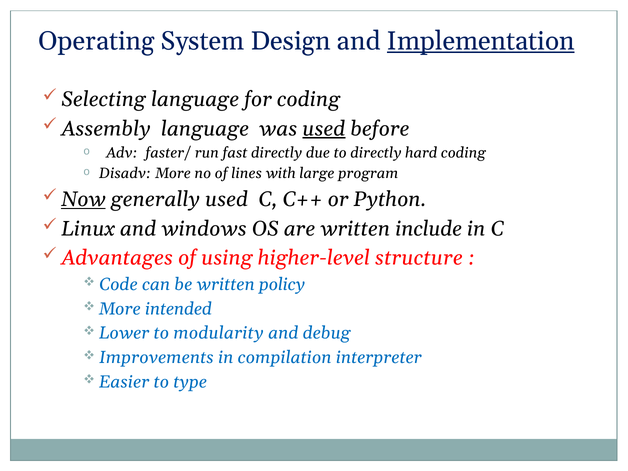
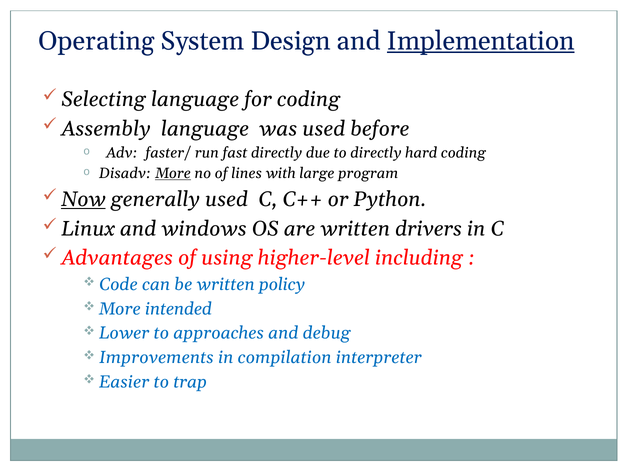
used at (324, 129) underline: present -> none
More at (173, 173) underline: none -> present
include: include -> drivers
structure: structure -> including
modularity: modularity -> approaches
type: type -> trap
